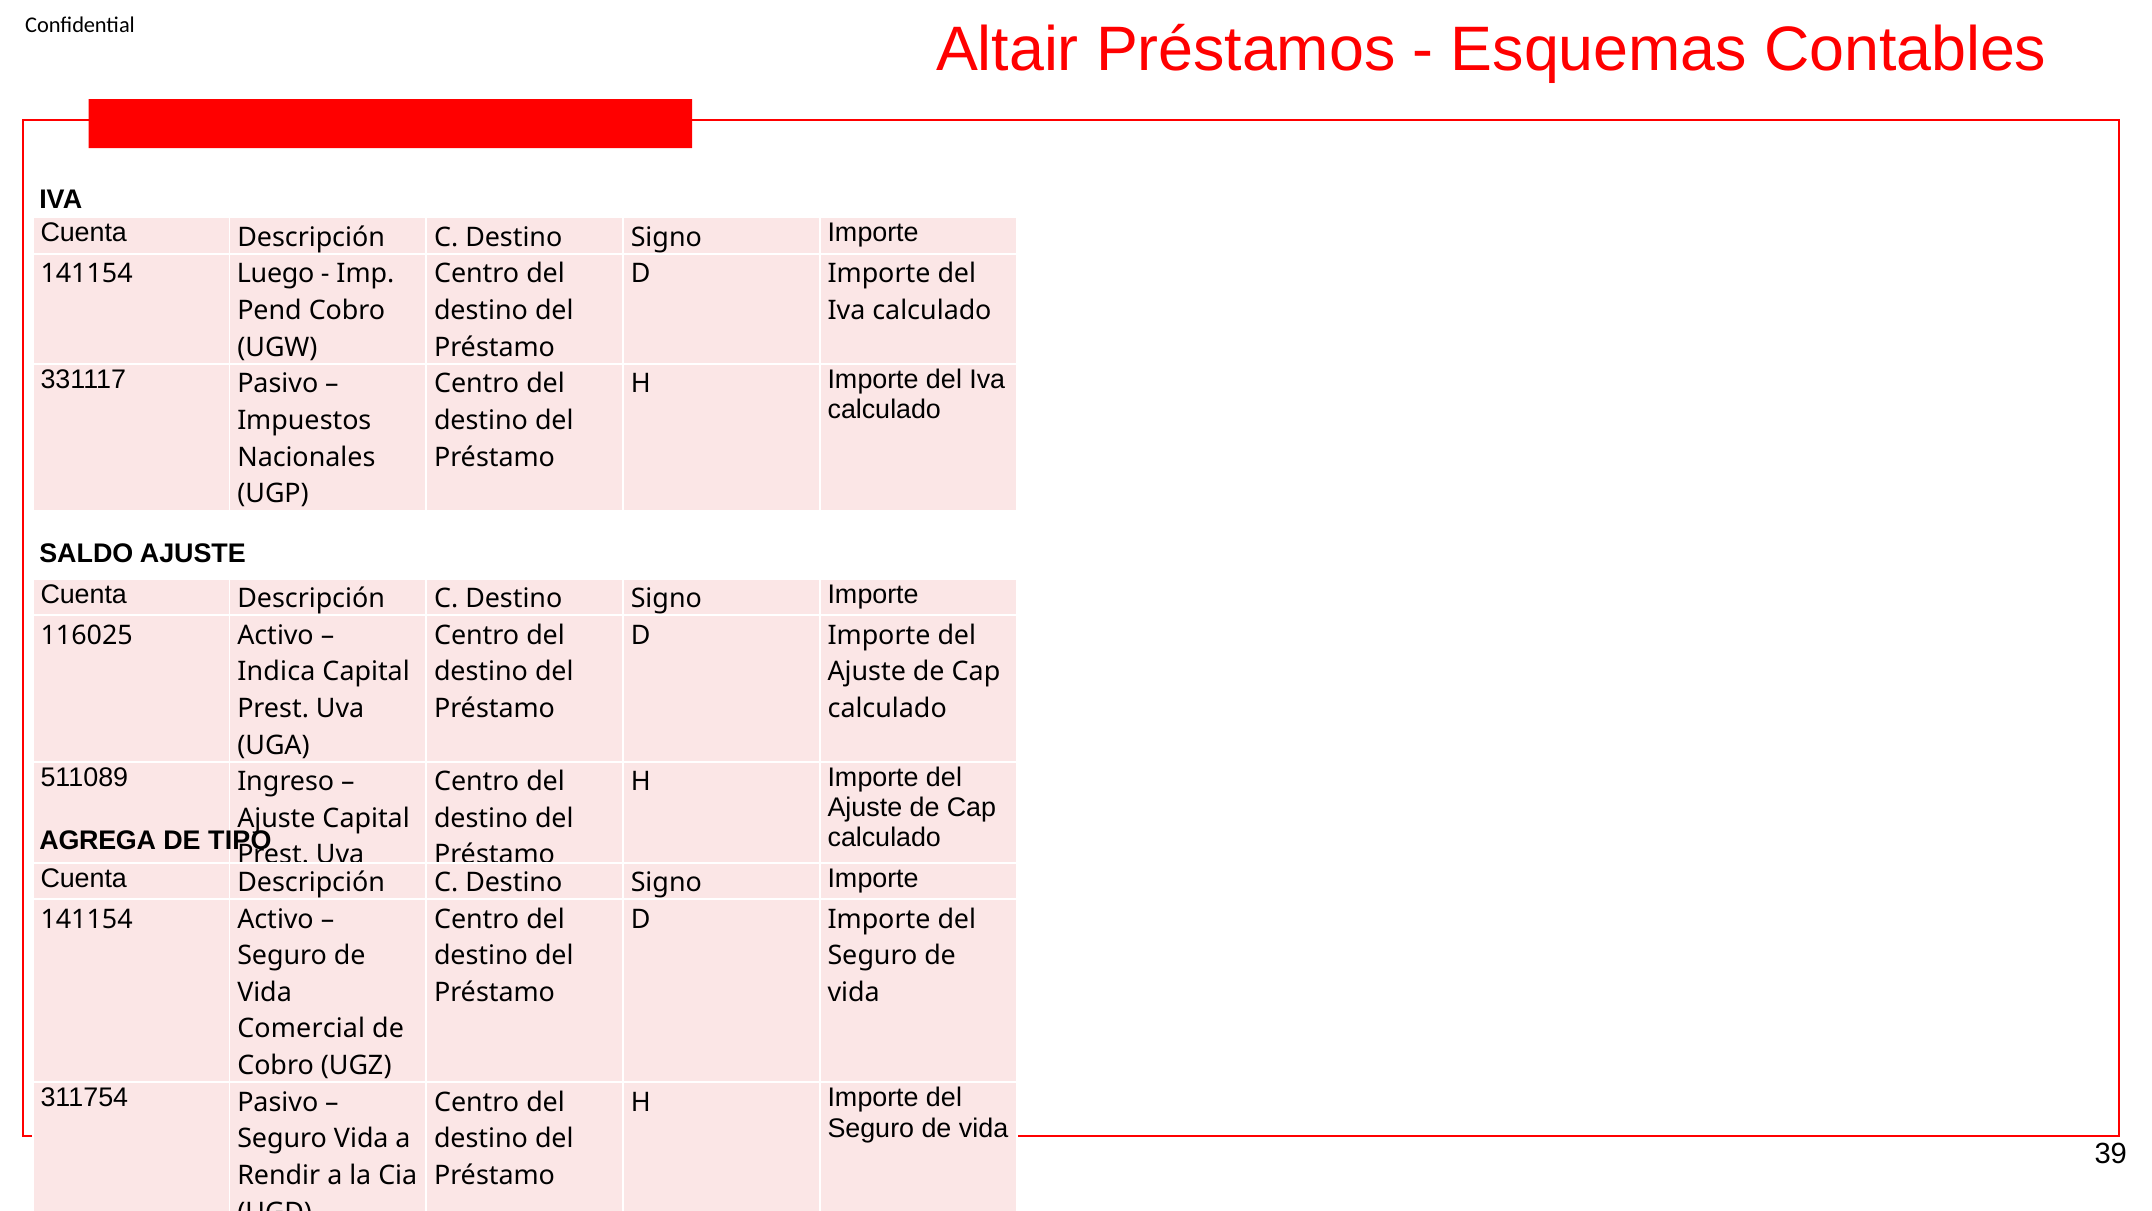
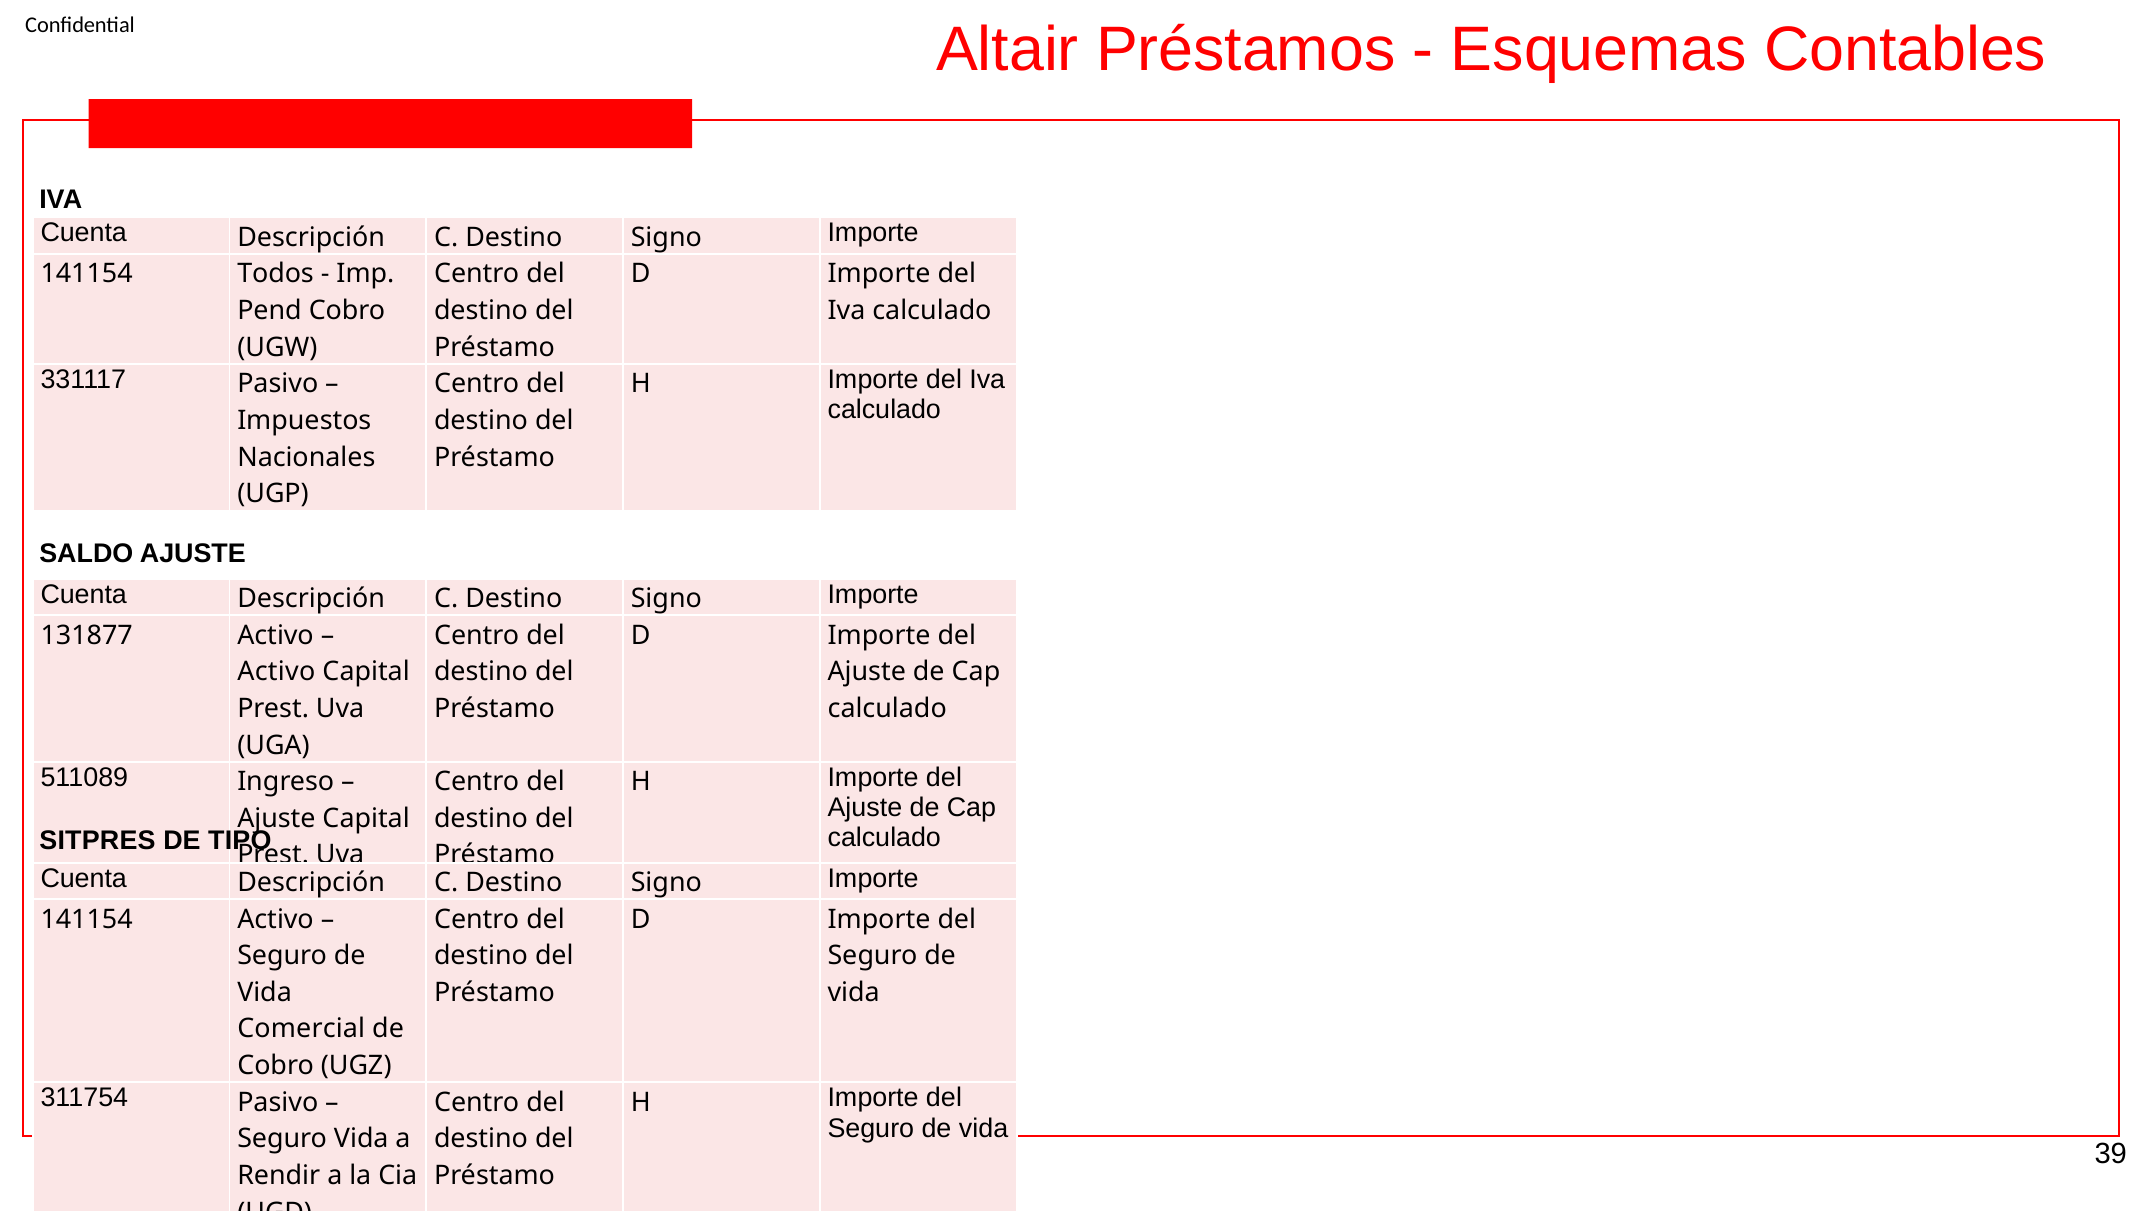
Luego: Luego -> Todos
116025: 116025 -> 131877
Indica at (276, 672): Indica -> Activo
AGREGA: AGREGA -> SITPRES
